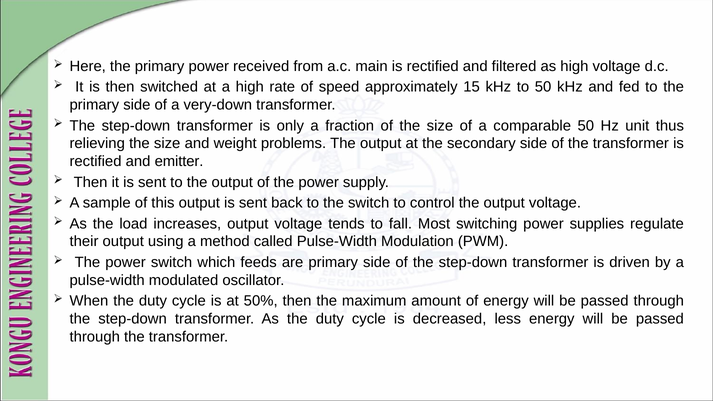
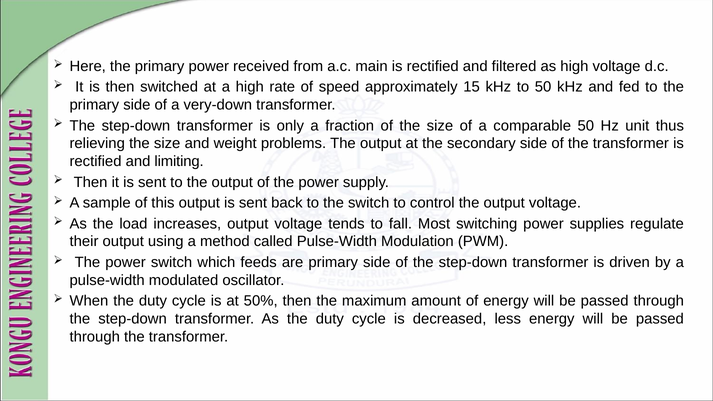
emitter: emitter -> limiting
